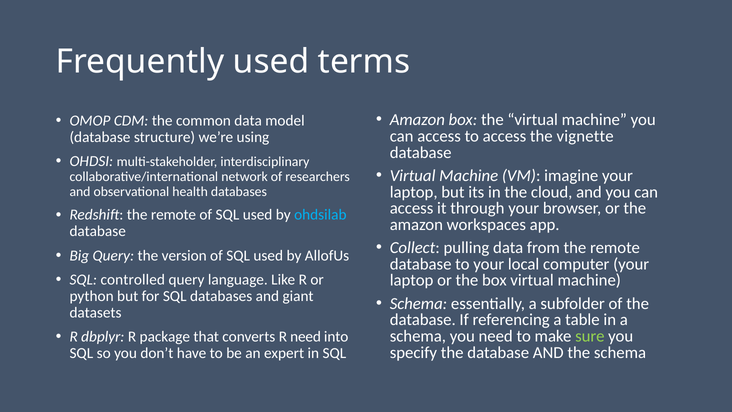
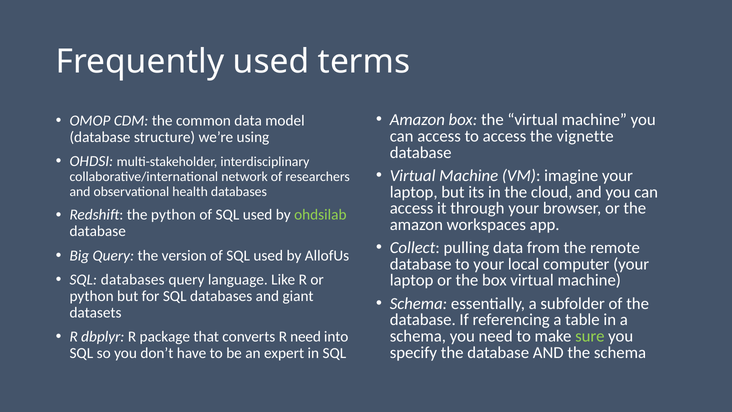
Redshift the remote: remote -> python
ohdsilab colour: light blue -> light green
controlled at (133, 279): controlled -> databases
